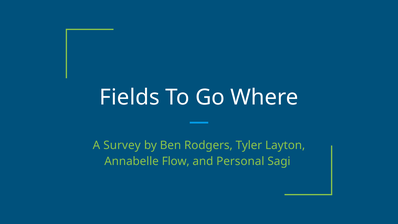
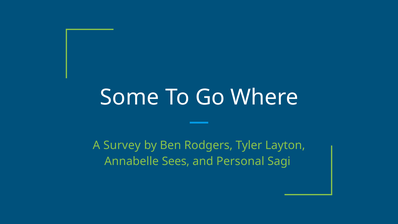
Fields: Fields -> Some
Flow: Flow -> Sees
